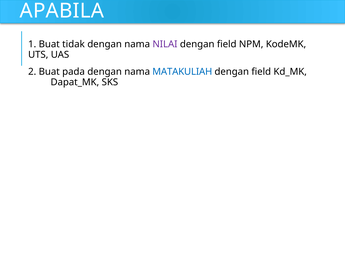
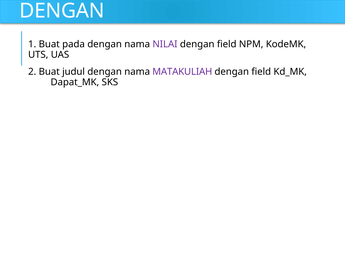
APABILA at (62, 11): APABILA -> DENGAN
tidak: tidak -> pada
pada: pada -> judul
MATAKULIAH colour: blue -> purple
